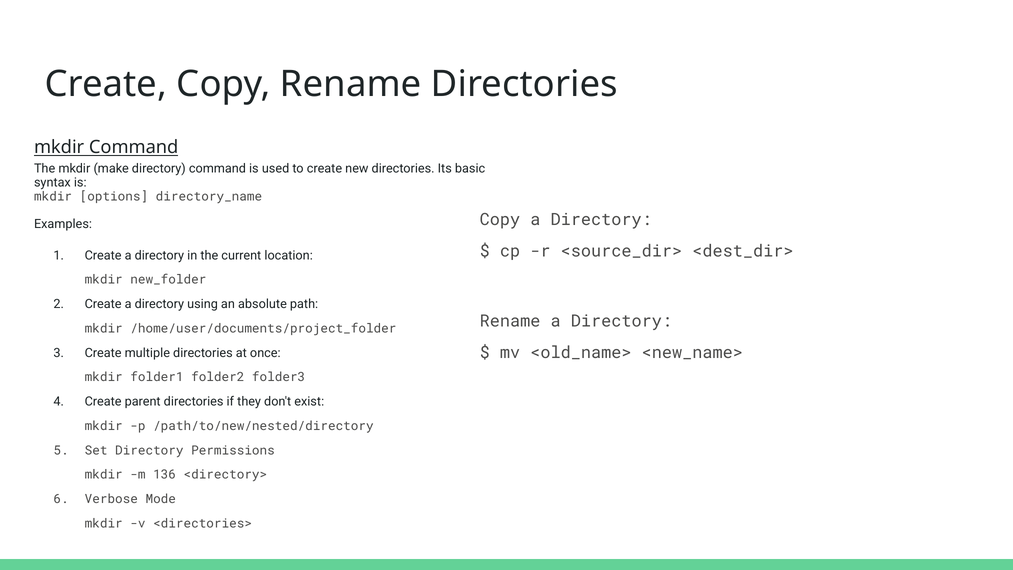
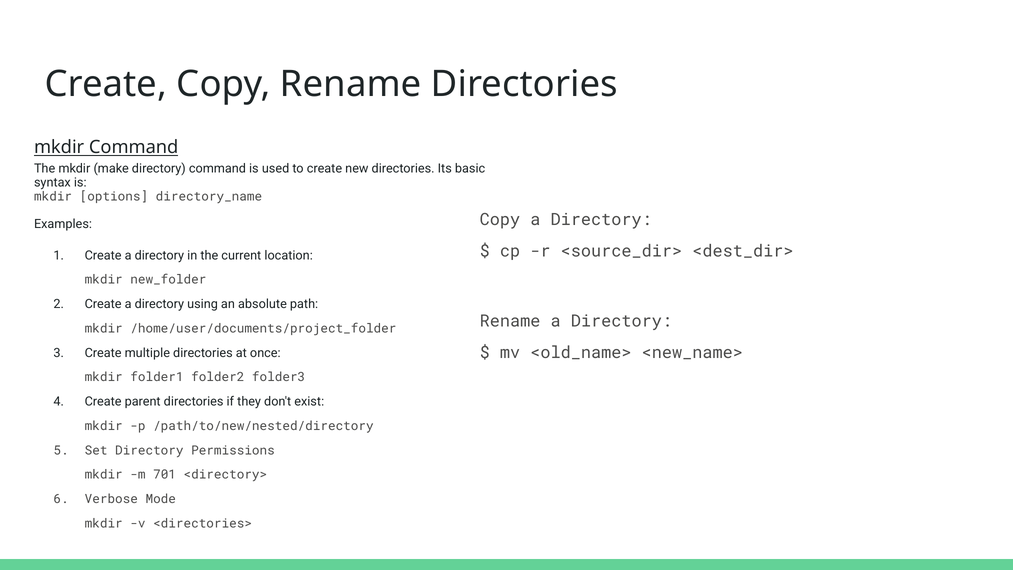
136: 136 -> 701
